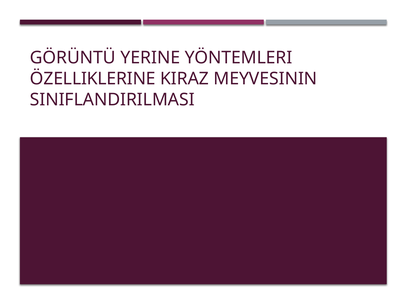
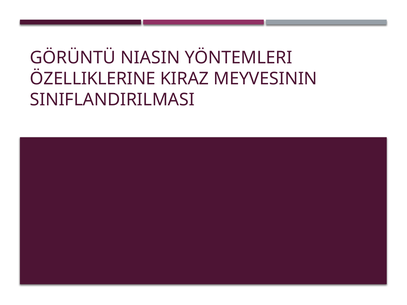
YERINE: YERINE -> NIASIN
